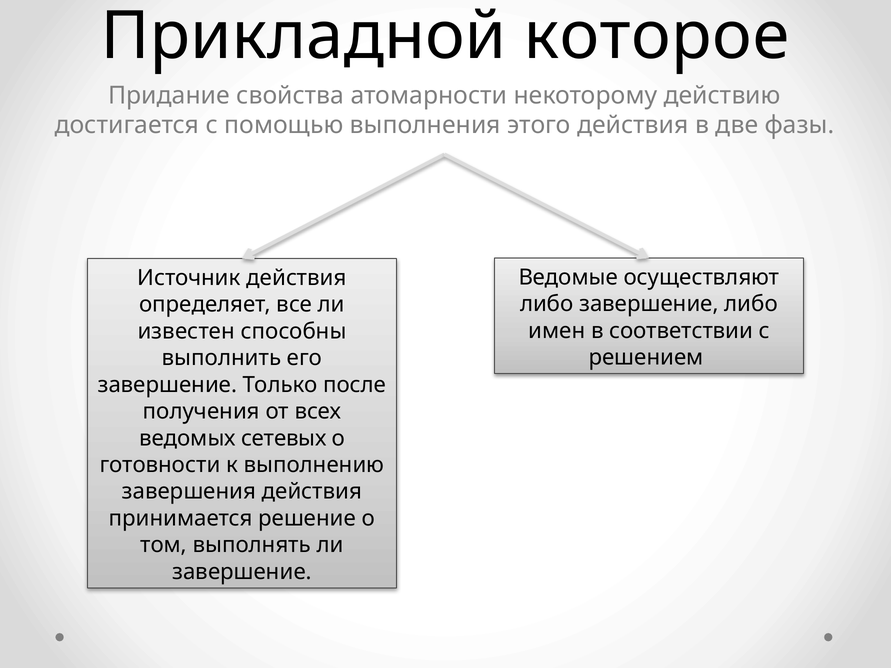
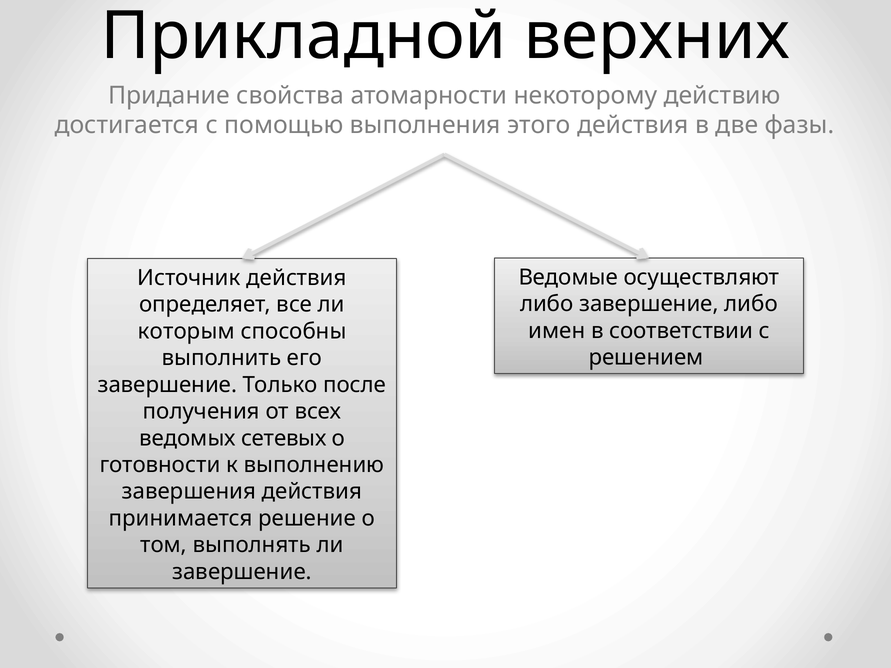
которое: которое -> верхних
известен: известен -> которым
